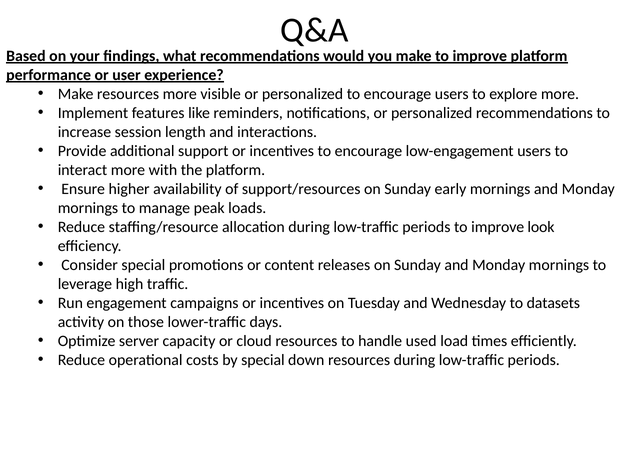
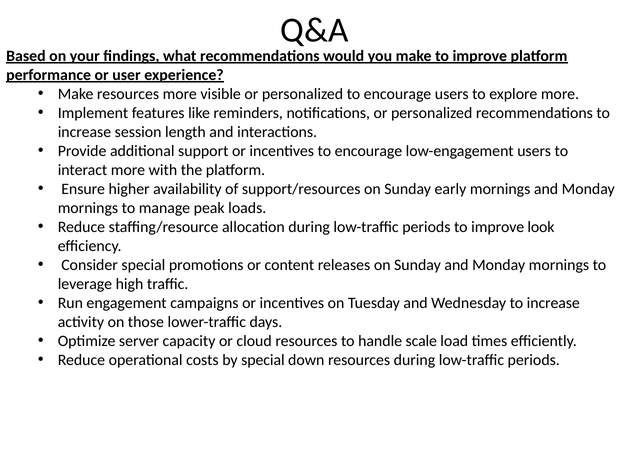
Wednesday to datasets: datasets -> increase
used: used -> scale
